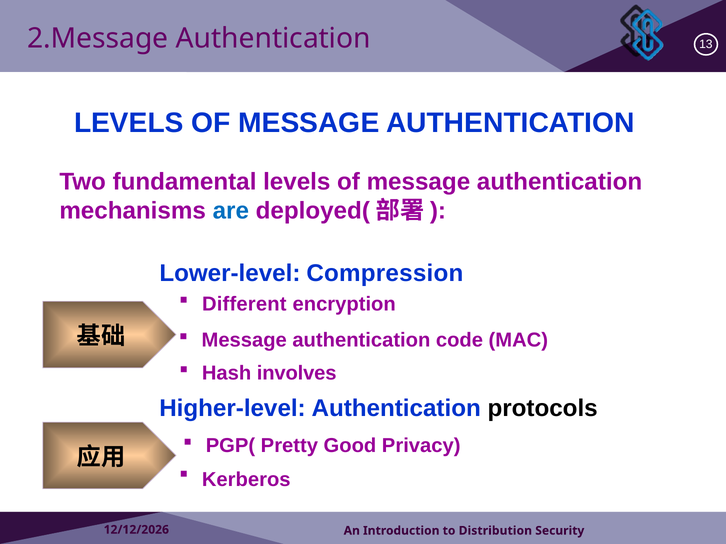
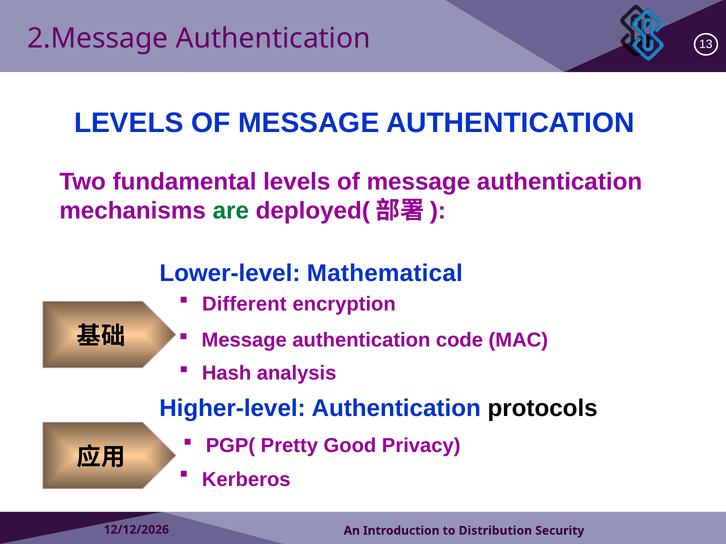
are colour: blue -> green
Compression: Compression -> Mathematical
involves: involves -> analysis
